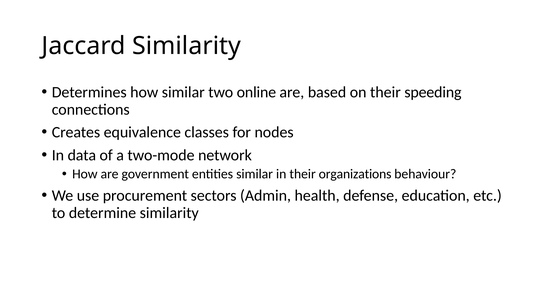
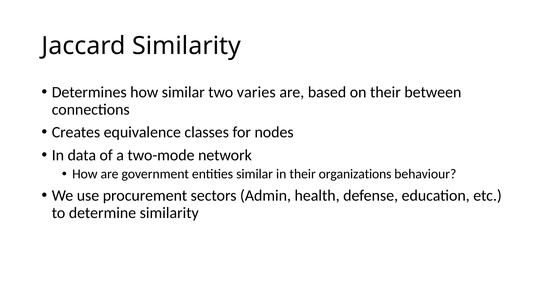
online: online -> varies
speeding: speeding -> between
